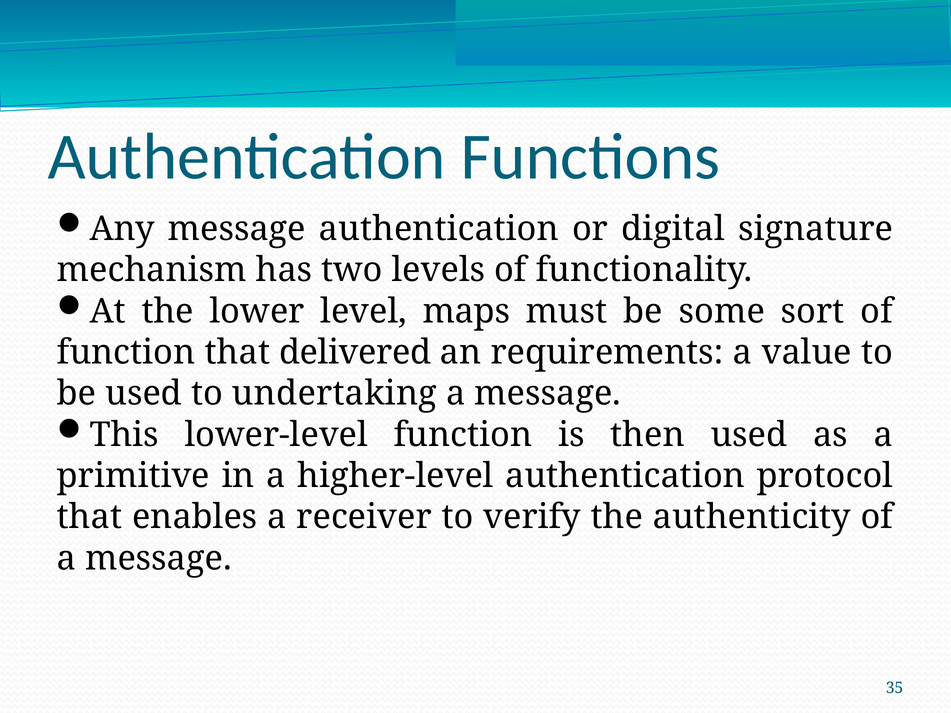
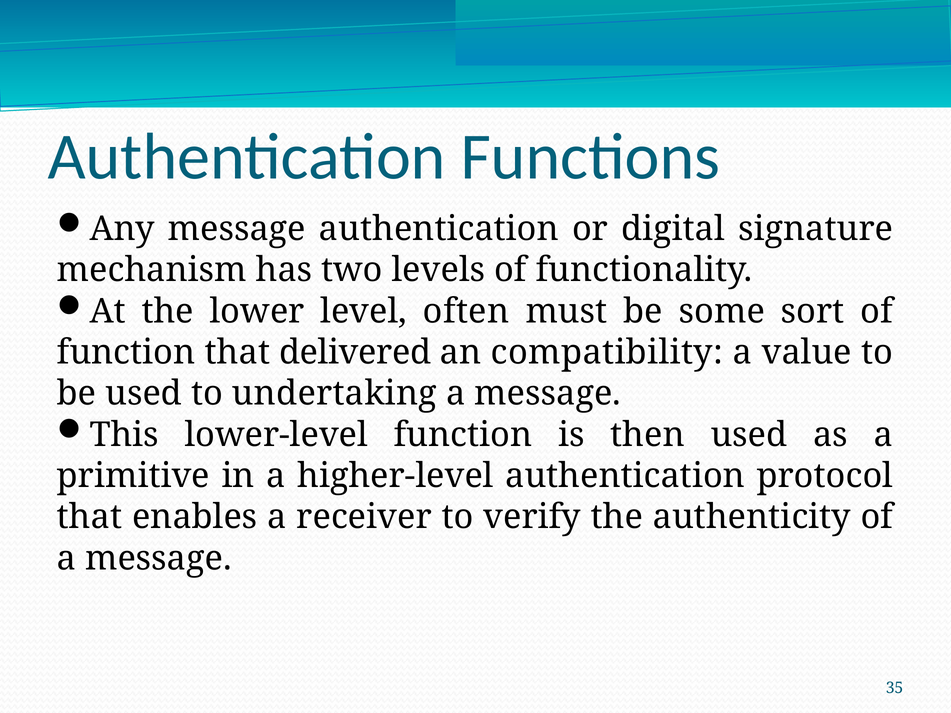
maps: maps -> often
requirements: requirements -> compatibility
